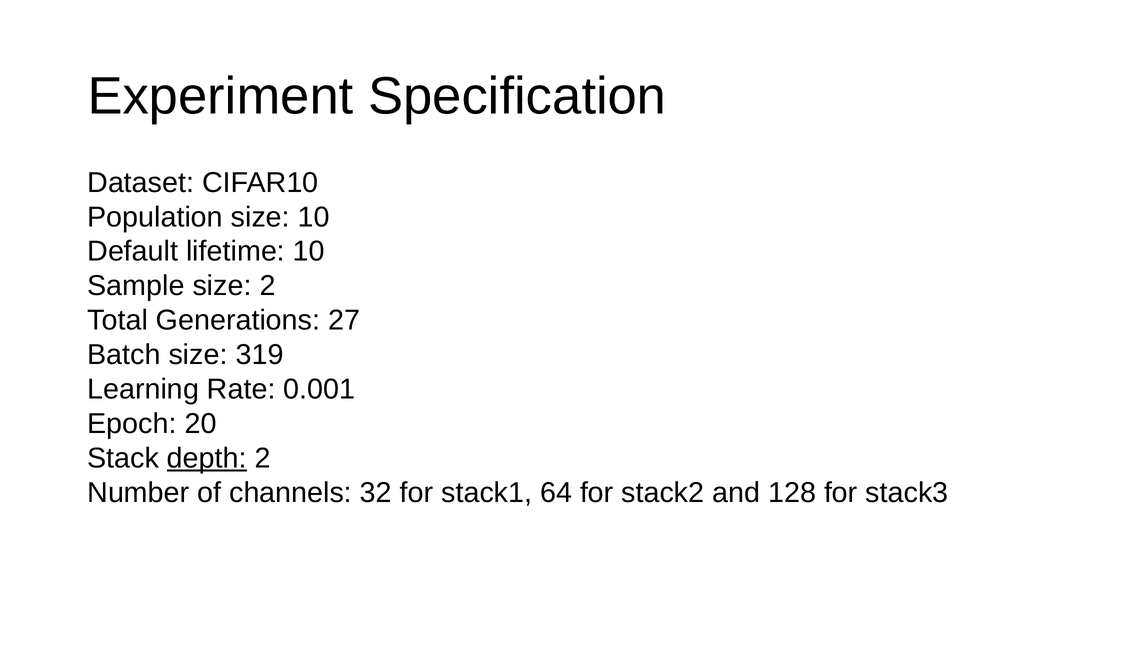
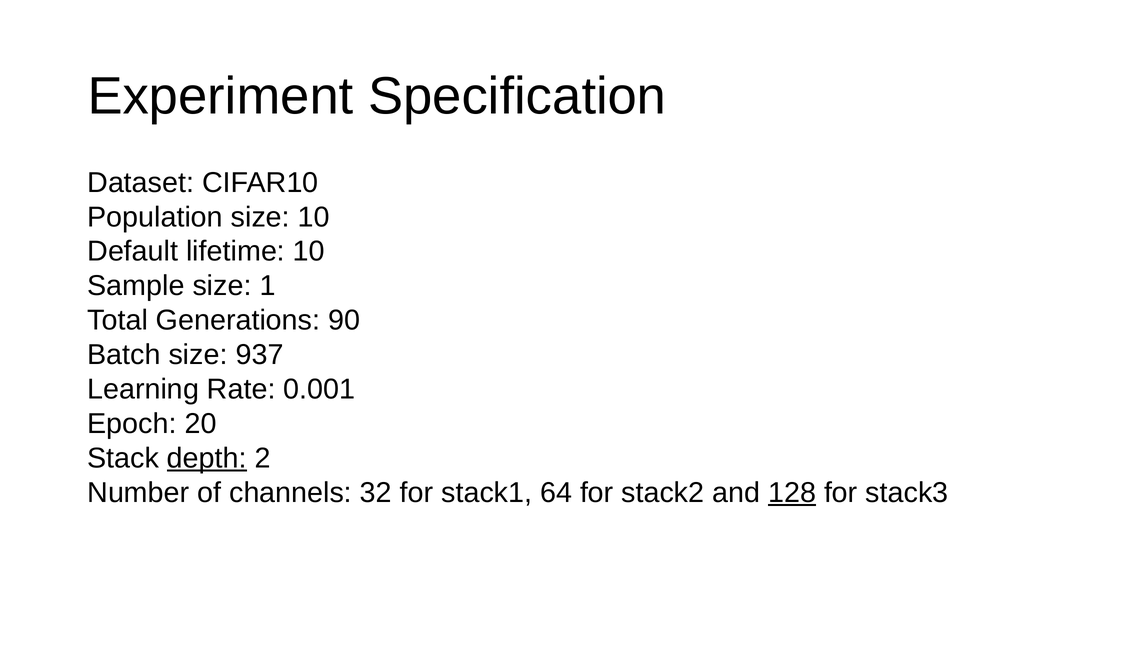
size 2: 2 -> 1
27: 27 -> 90
319: 319 -> 937
128 underline: none -> present
